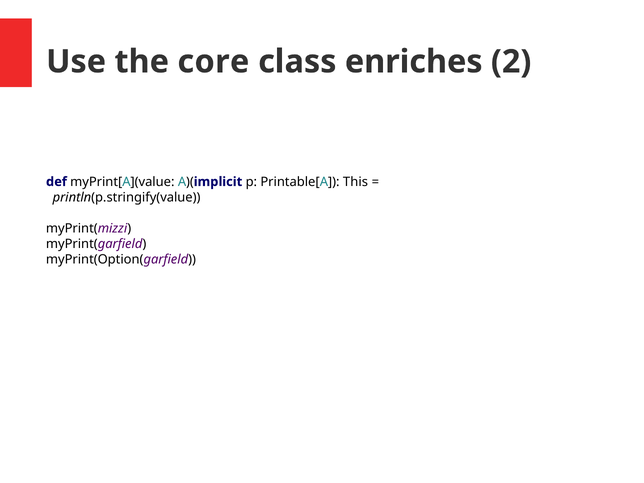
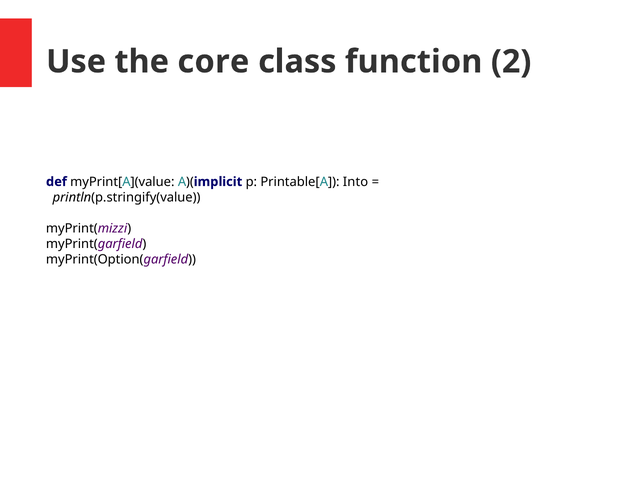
enriches: enriches -> function
This: This -> Into
